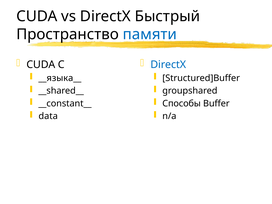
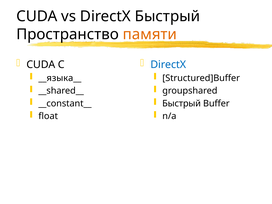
памяти colour: blue -> orange
Способы at (182, 103): Способы -> Быстрый
data: data -> float
